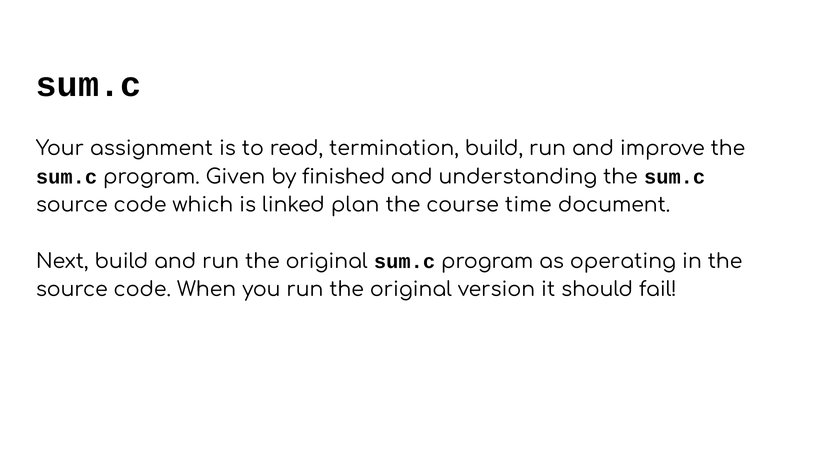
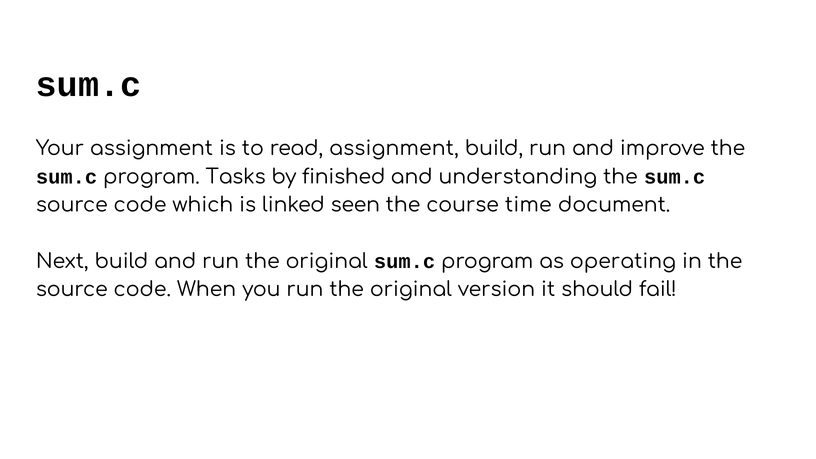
read termination: termination -> assignment
Given: Given -> Tasks
plan: plan -> seen
